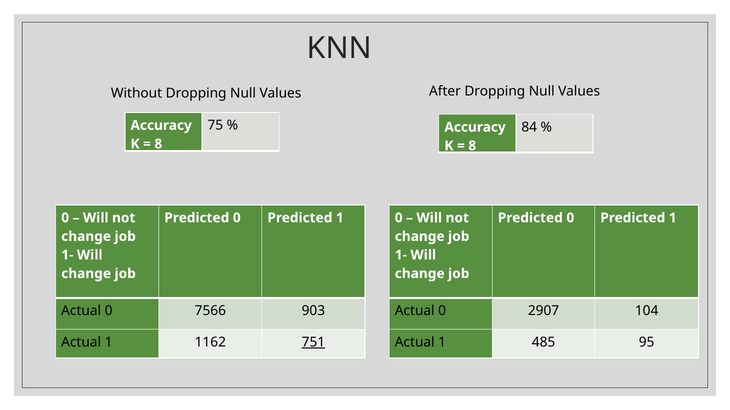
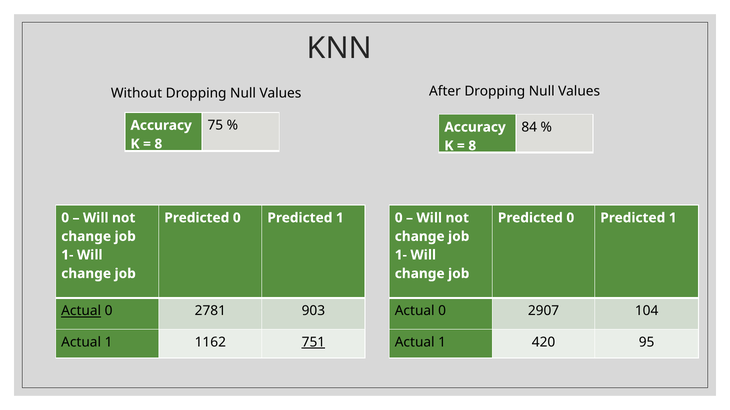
Actual at (81, 311) underline: none -> present
7566: 7566 -> 2781
485: 485 -> 420
